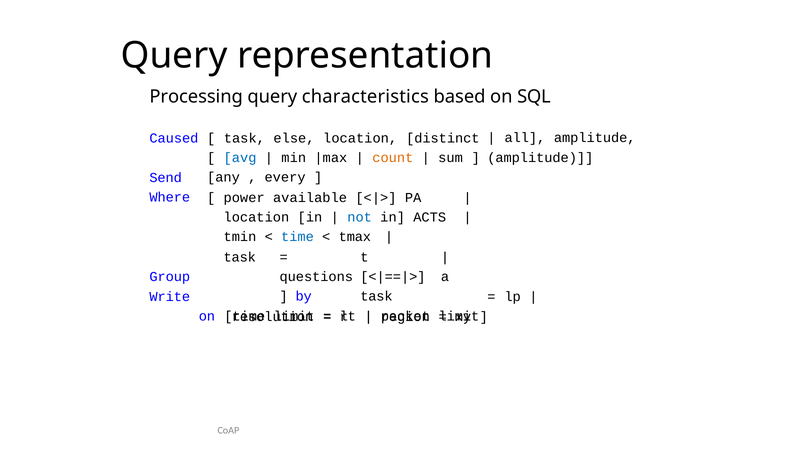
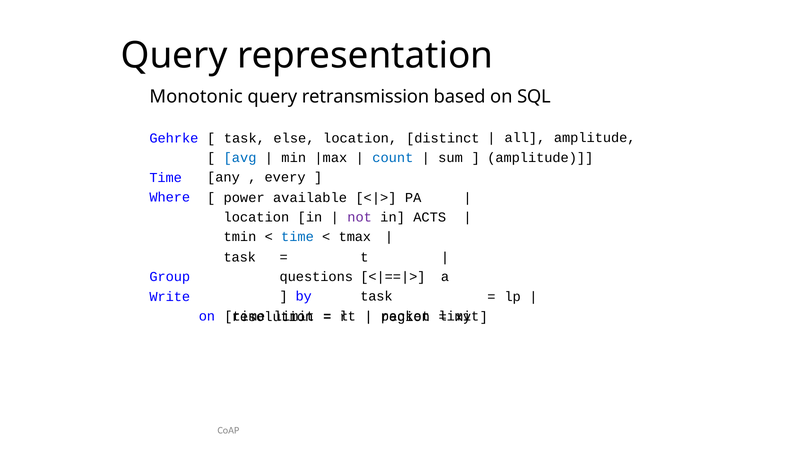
Processing: Processing -> Monotonic
characteristics: characteristics -> retransmission
Caused: Caused -> Gehrke
count colour: orange -> blue
Send at (166, 178): Send -> Time
not colour: blue -> purple
